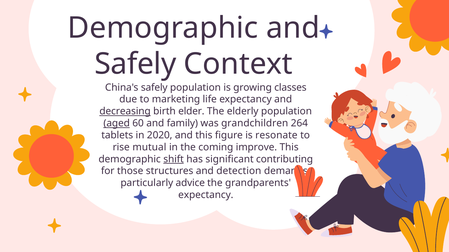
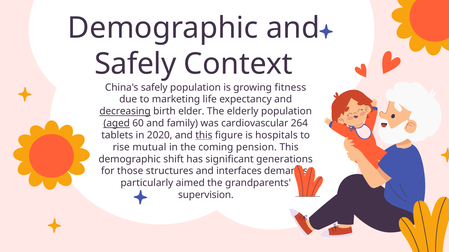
classes: classes -> fitness
grandchildren: grandchildren -> cardiovascular
this at (204, 136) underline: none -> present
resonate: resonate -> hospitals
improve: improve -> pension
shift underline: present -> none
contributing: contributing -> generations
detection: detection -> interfaces
advice: advice -> aimed
expectancy at (206, 195): expectancy -> supervision
